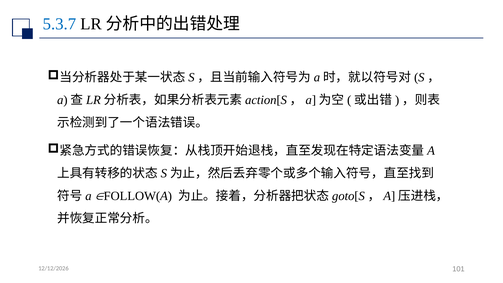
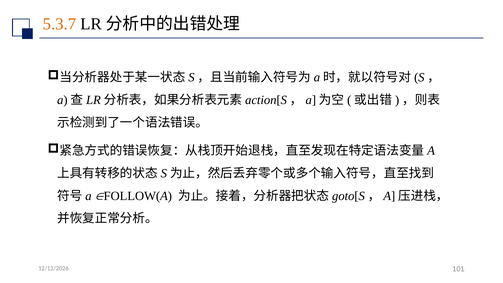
5.3.7 colour: blue -> orange
